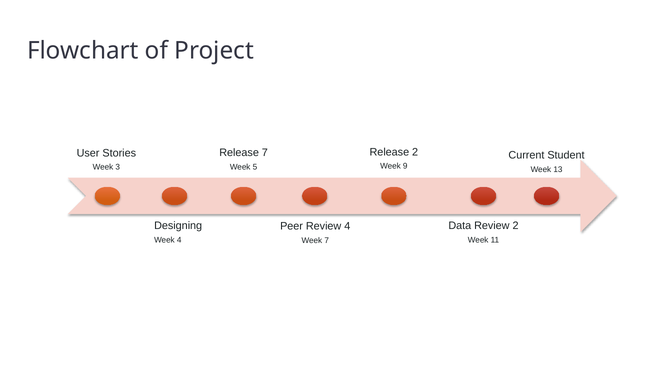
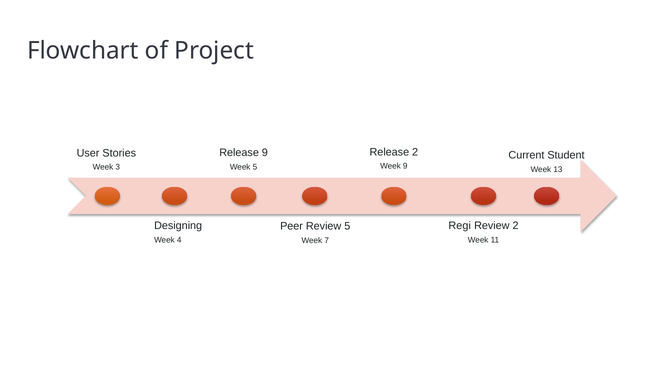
Release 7: 7 -> 9
Data: Data -> Regi
Review 4: 4 -> 5
